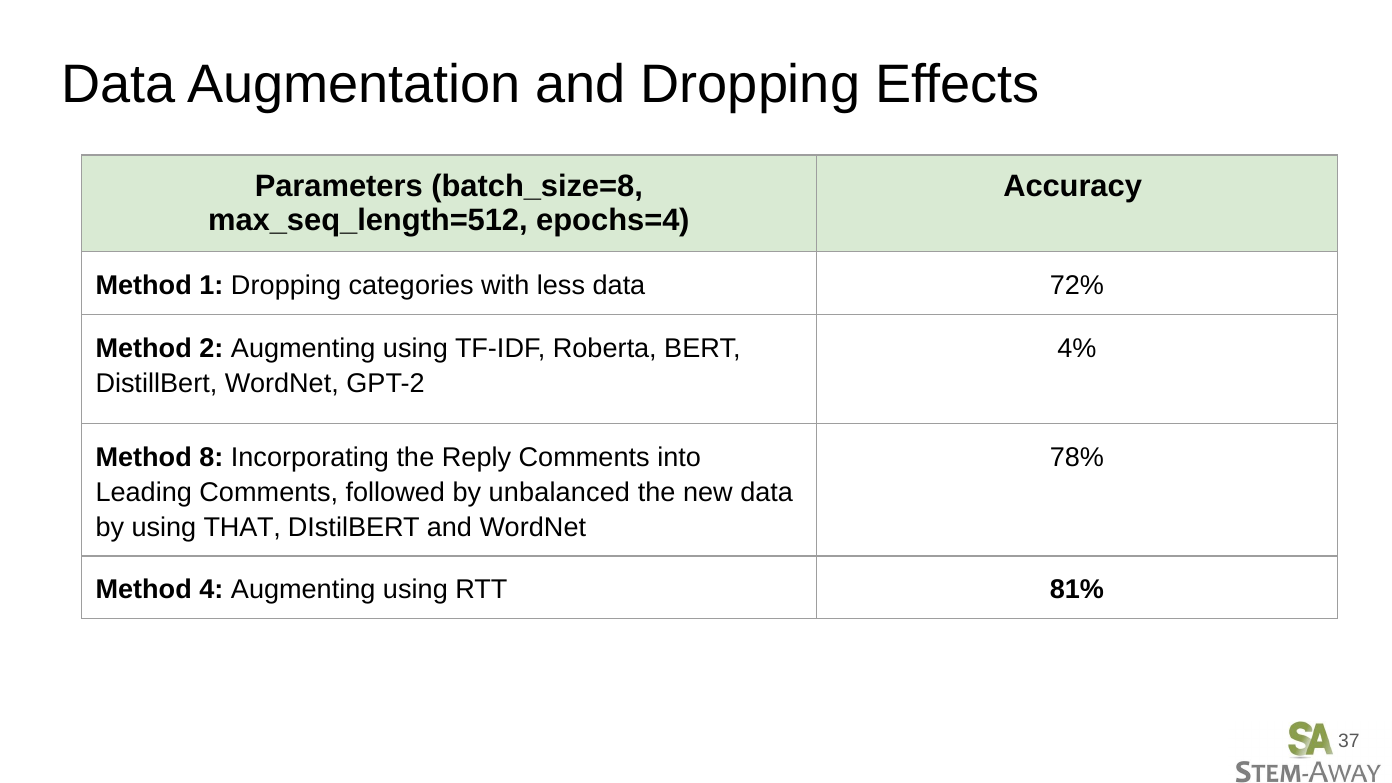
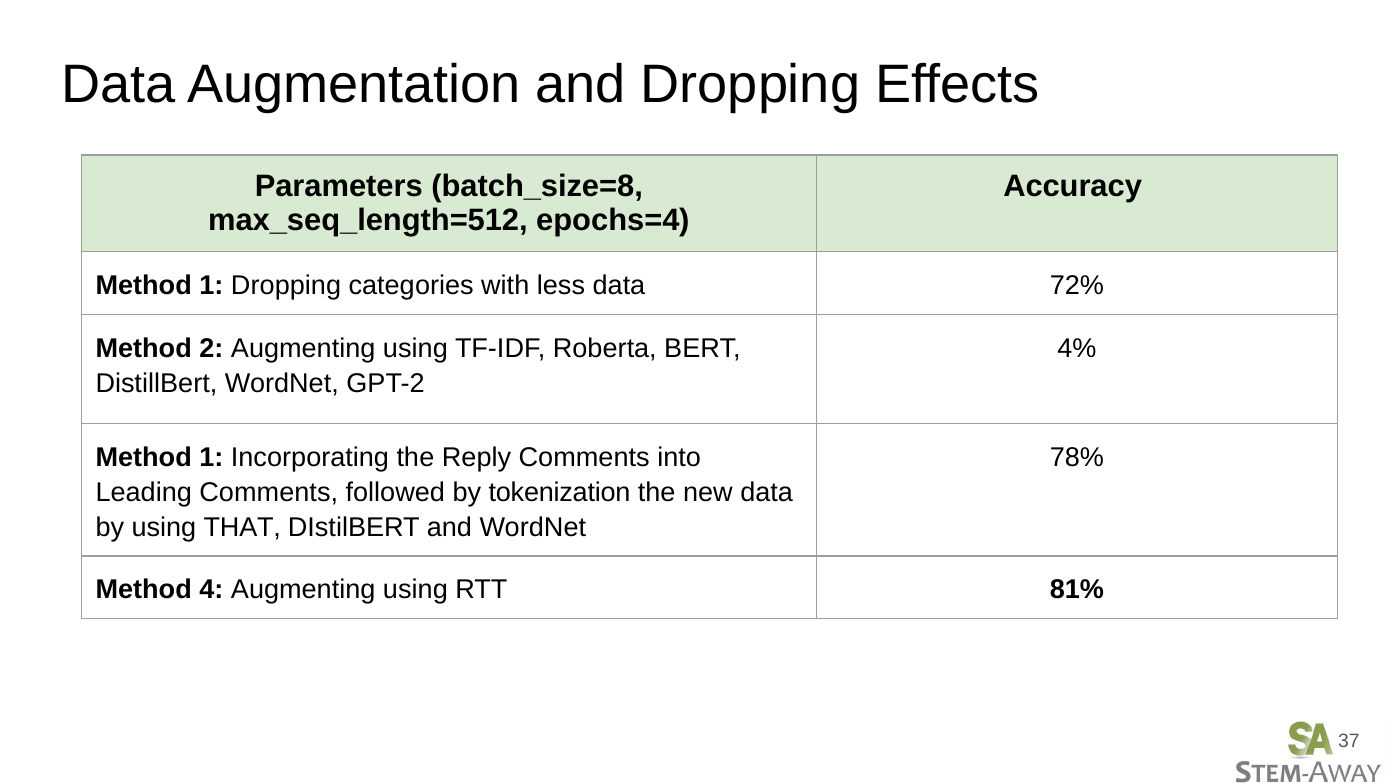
8 at (211, 457): 8 -> 1
unbalanced: unbalanced -> tokenization
